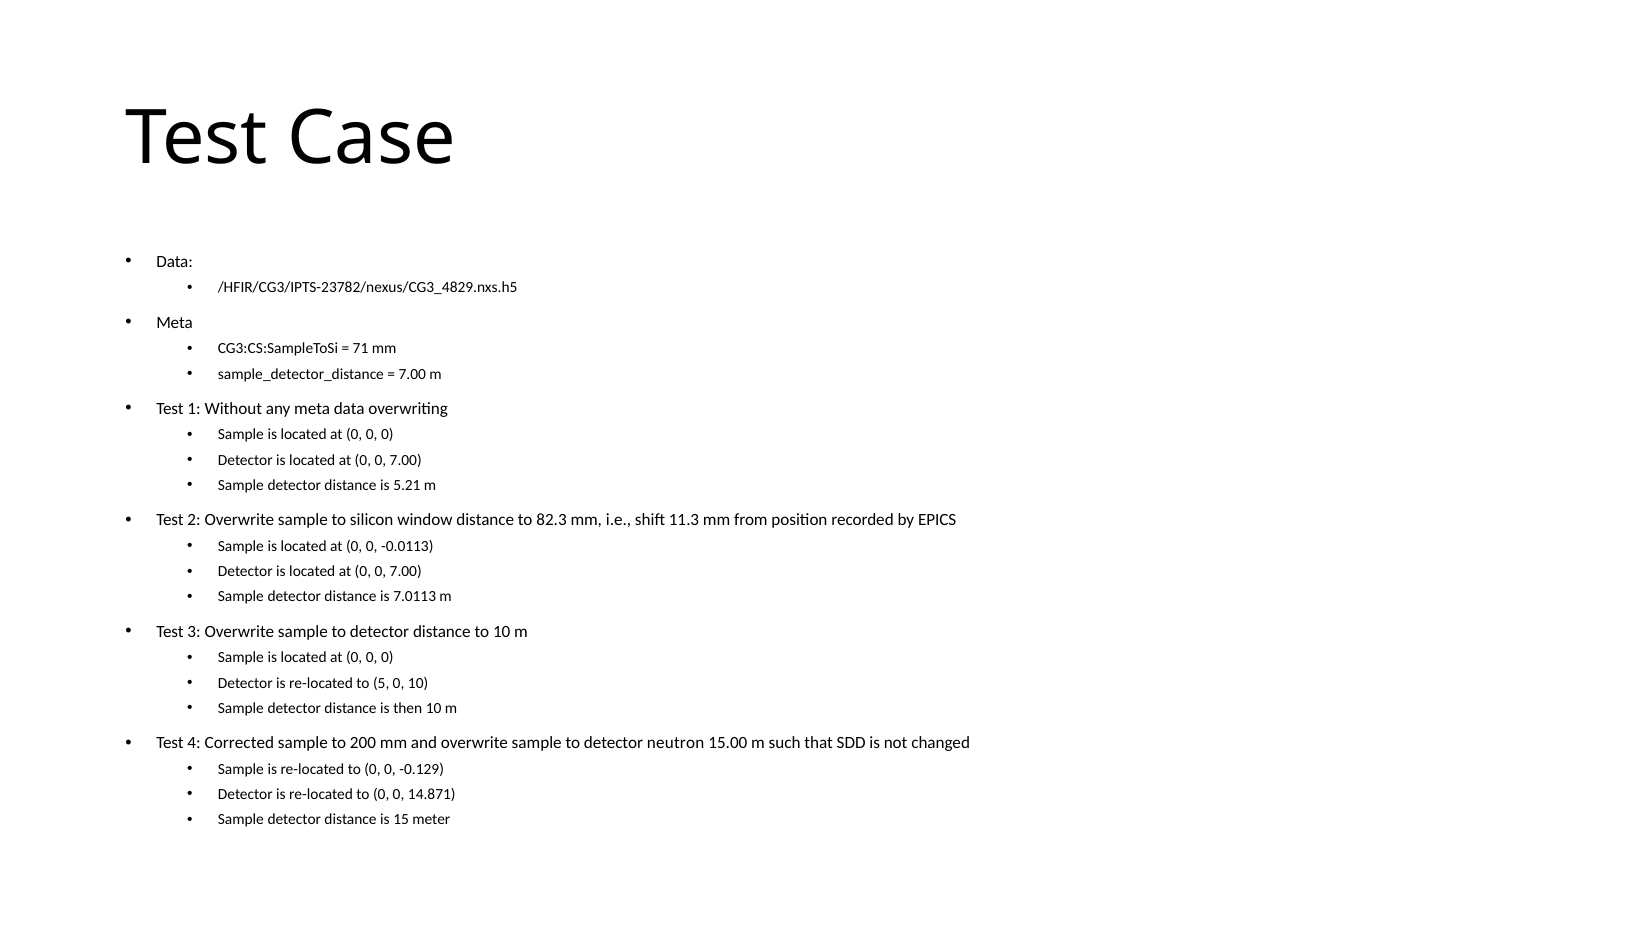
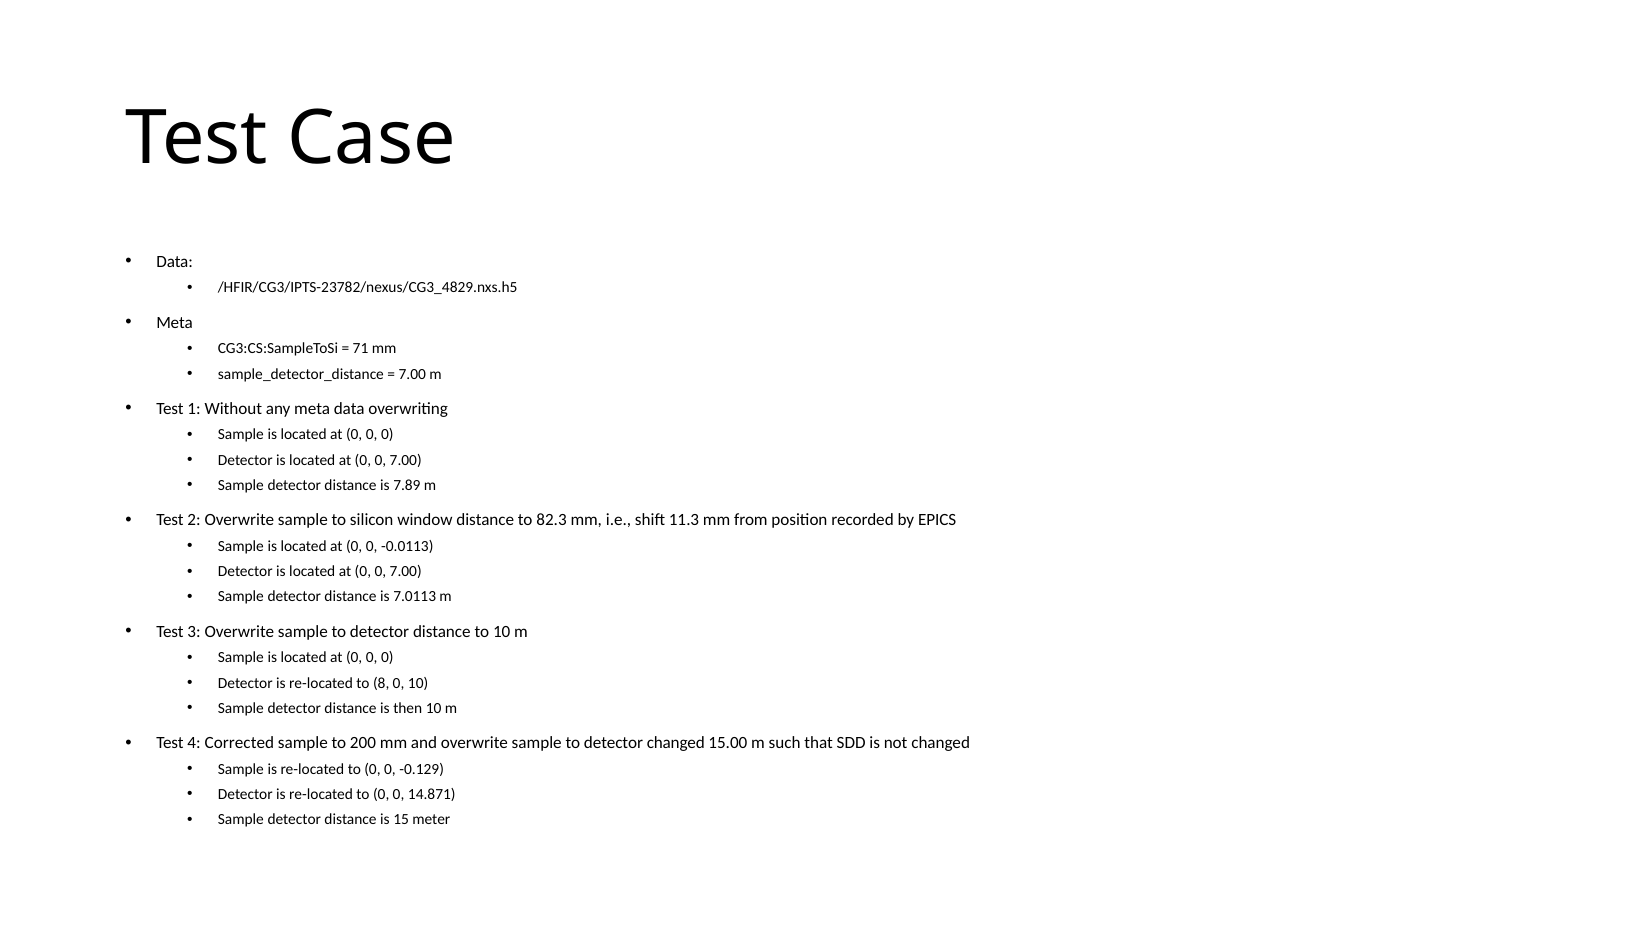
5.21: 5.21 -> 7.89
5: 5 -> 8
detector neutron: neutron -> changed
